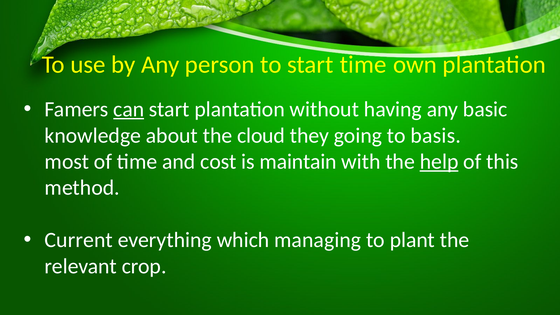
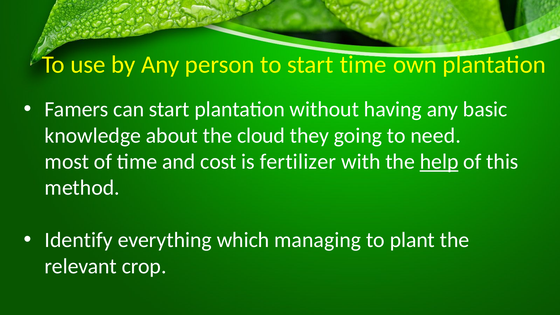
can underline: present -> none
basis: basis -> need
maintain: maintain -> fertilizer
Current: Current -> Identify
